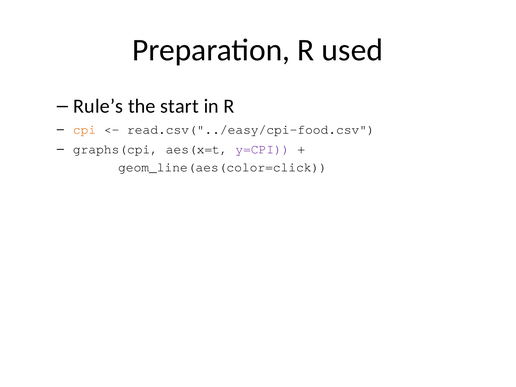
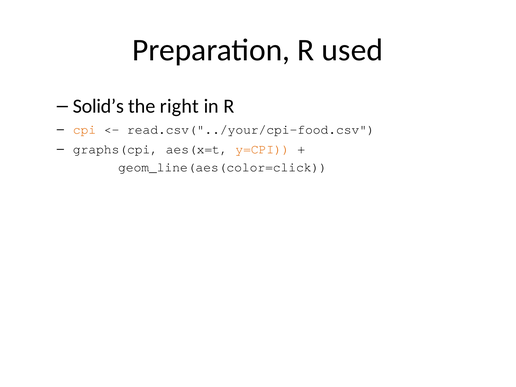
Rule’s: Rule’s -> Solid’s
start: start -> right
read.csv("../easy/cpi-food.csv: read.csv("../easy/cpi-food.csv -> read.csv("../your/cpi-food.csv
y=CPI colour: purple -> orange
